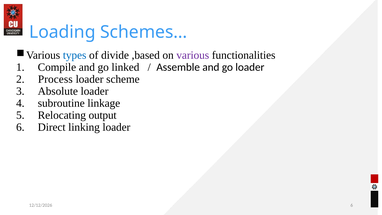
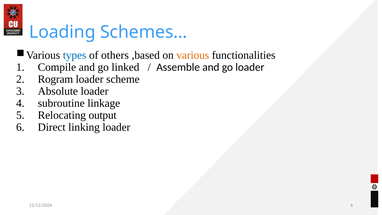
divide: divide -> others
various colour: purple -> orange
Process: Process -> Rogram
